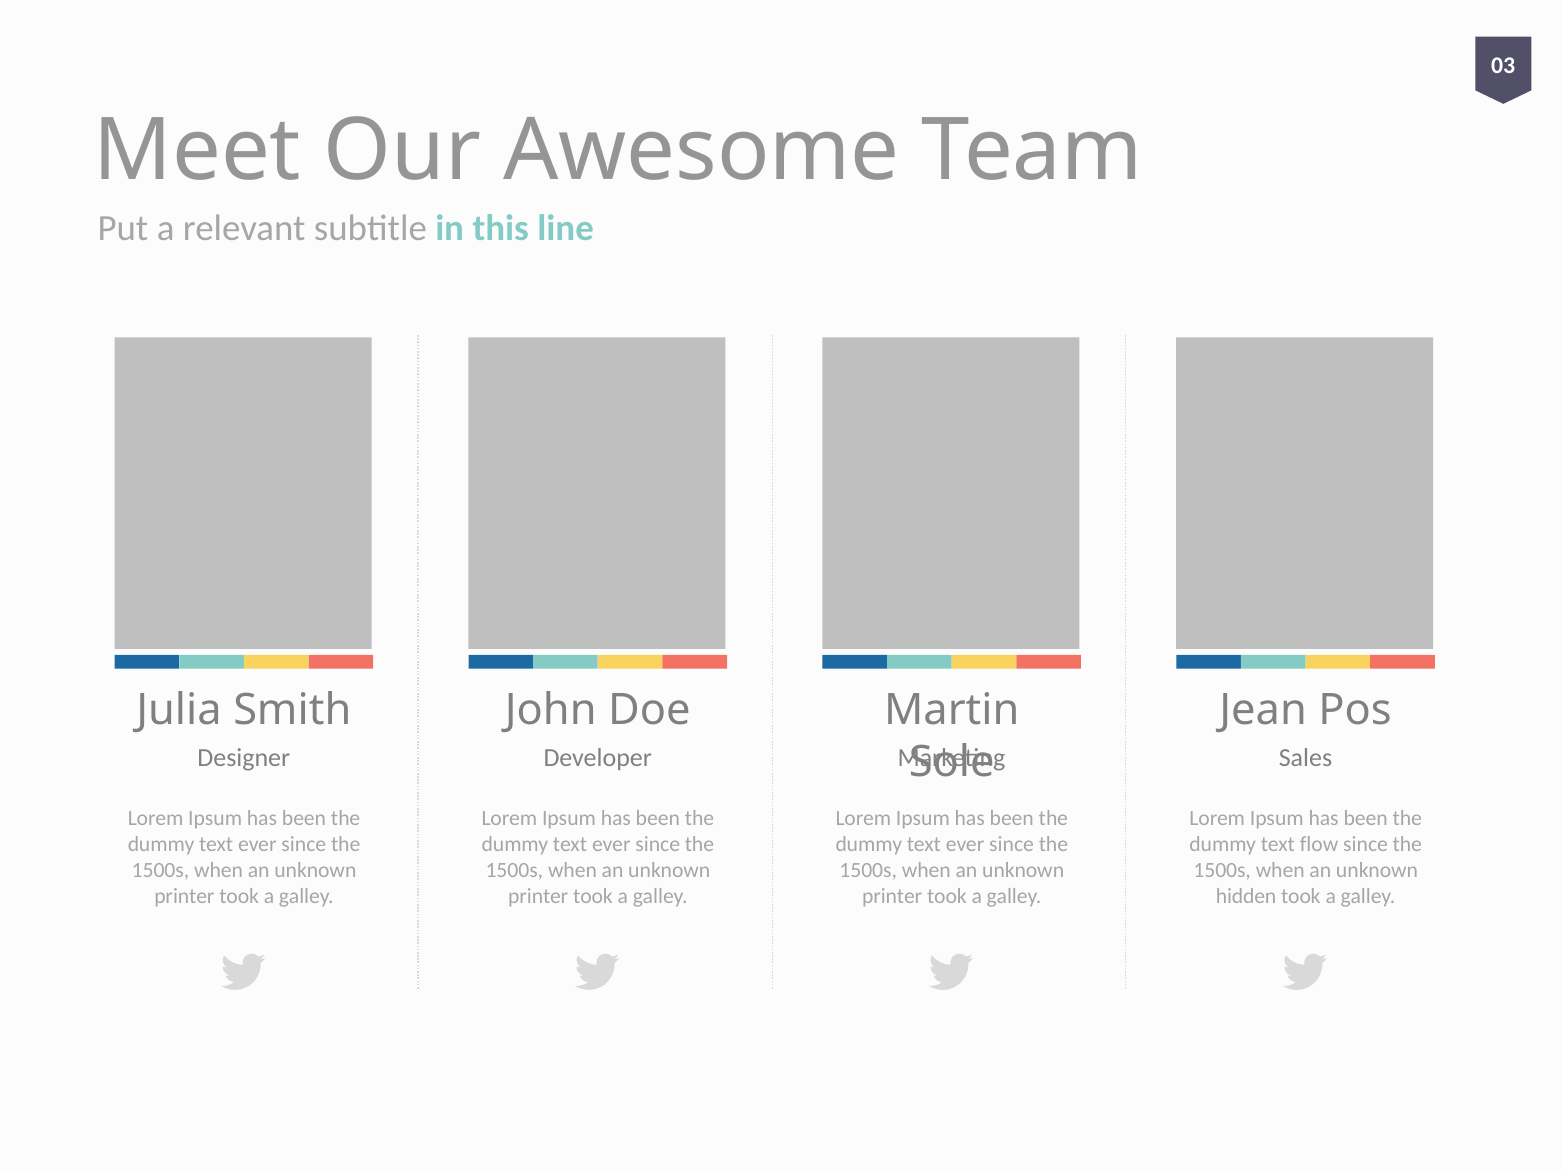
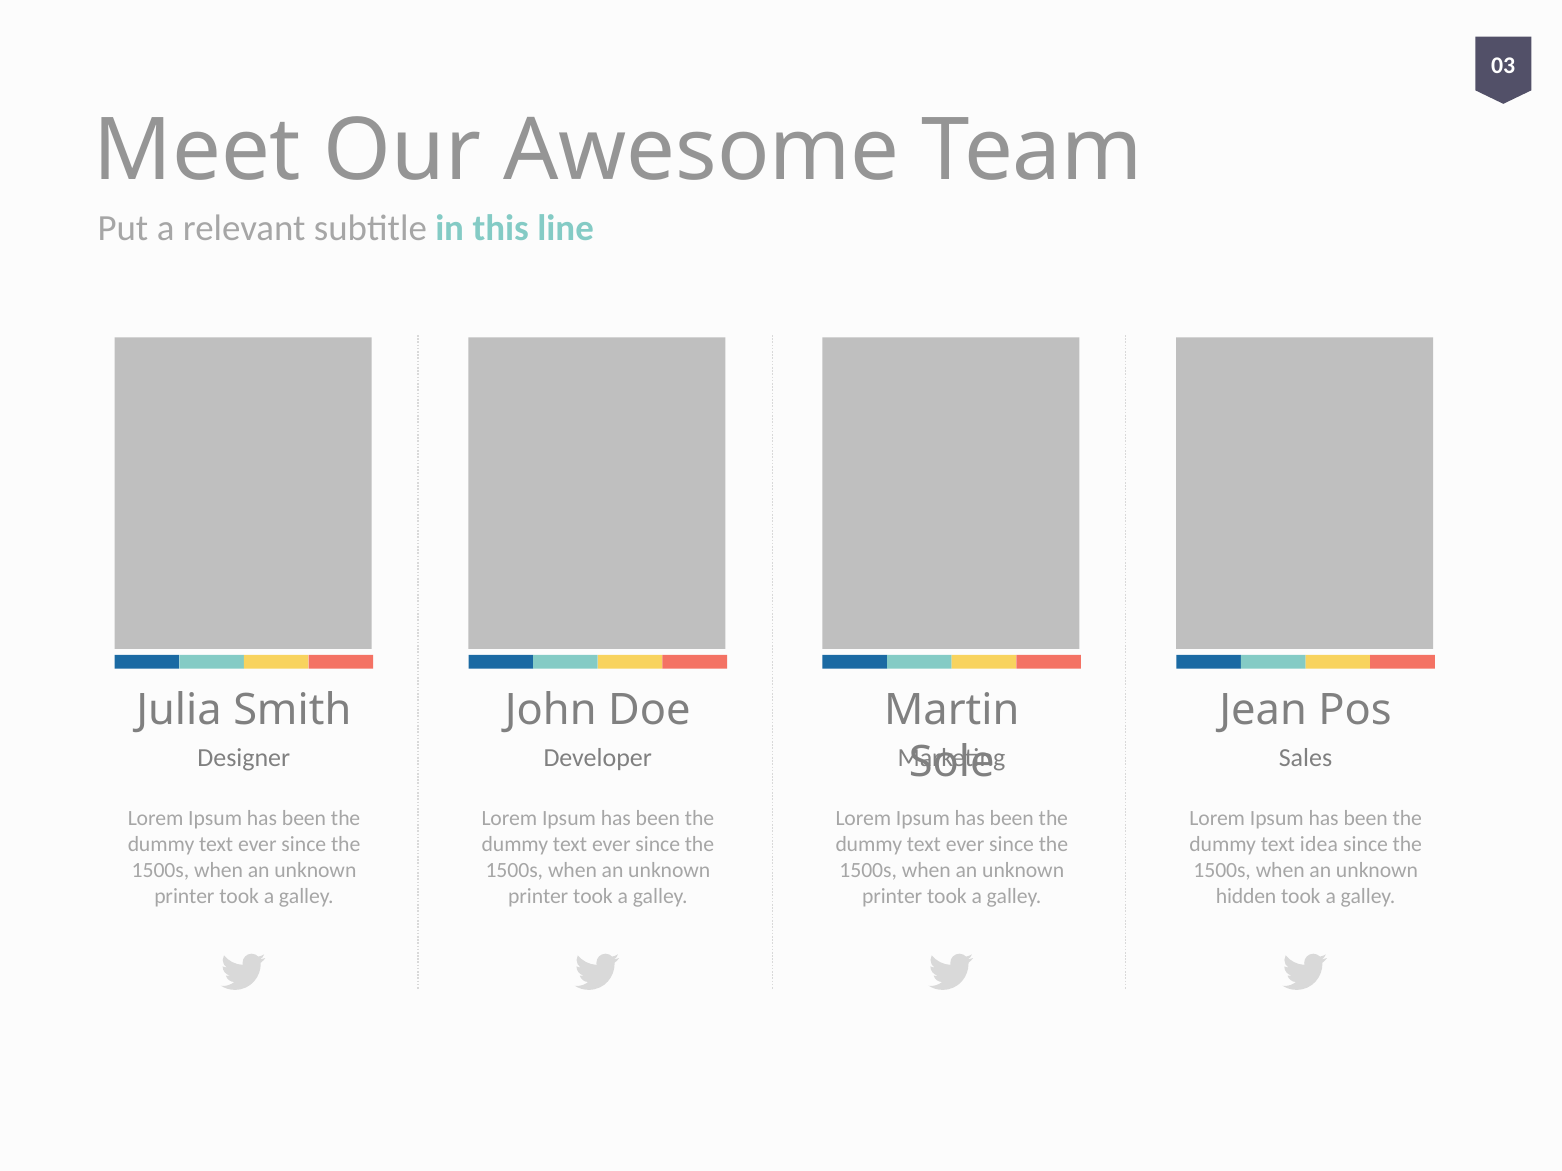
flow: flow -> idea
